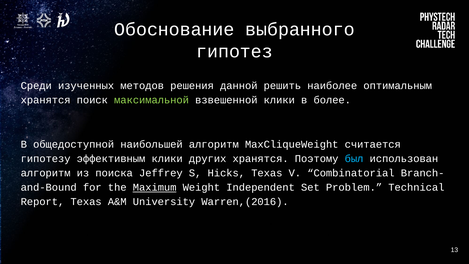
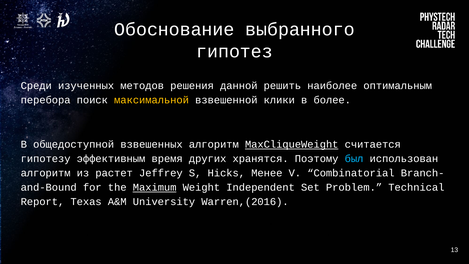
хранятся at (46, 100): хранятся -> перебора
максимальной colour: light green -> yellow
наибольшей: наибольшей -> взвешенных
MaxCliqueWeight underline: none -> present
эффективным клики: клики -> время
поиска: поиска -> растет
Hicks Texas: Texas -> Менее
